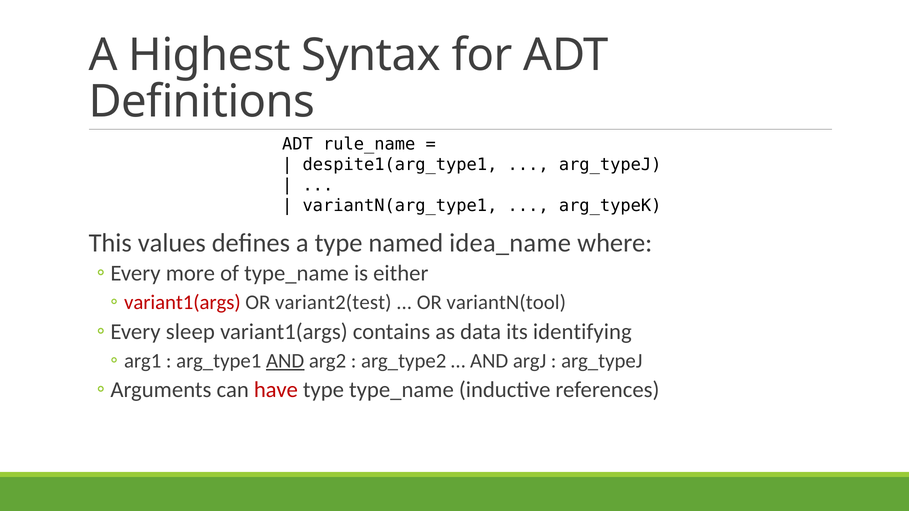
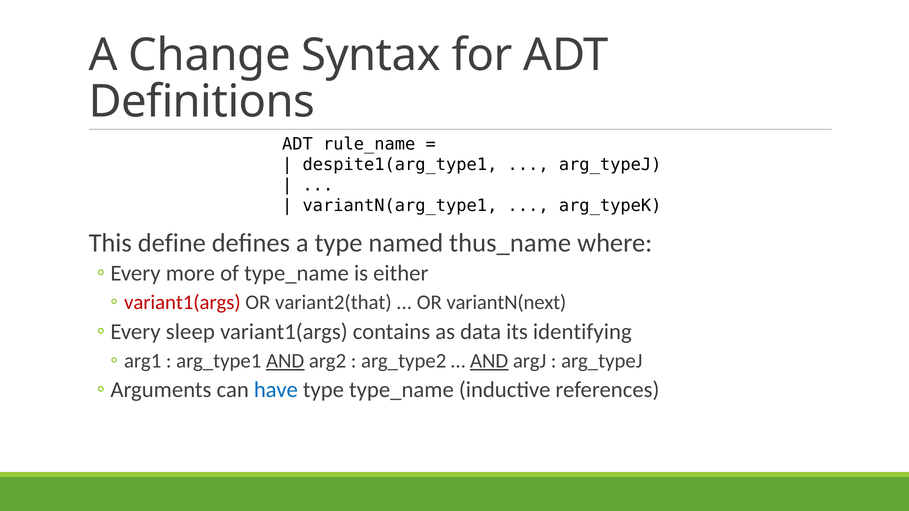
Highest: Highest -> Change
values: values -> define
idea_name: idea_name -> thus_name
variant2(test: variant2(test -> variant2(that
variantN(tool: variantN(tool -> variantN(next
AND at (489, 361) underline: none -> present
have colour: red -> blue
